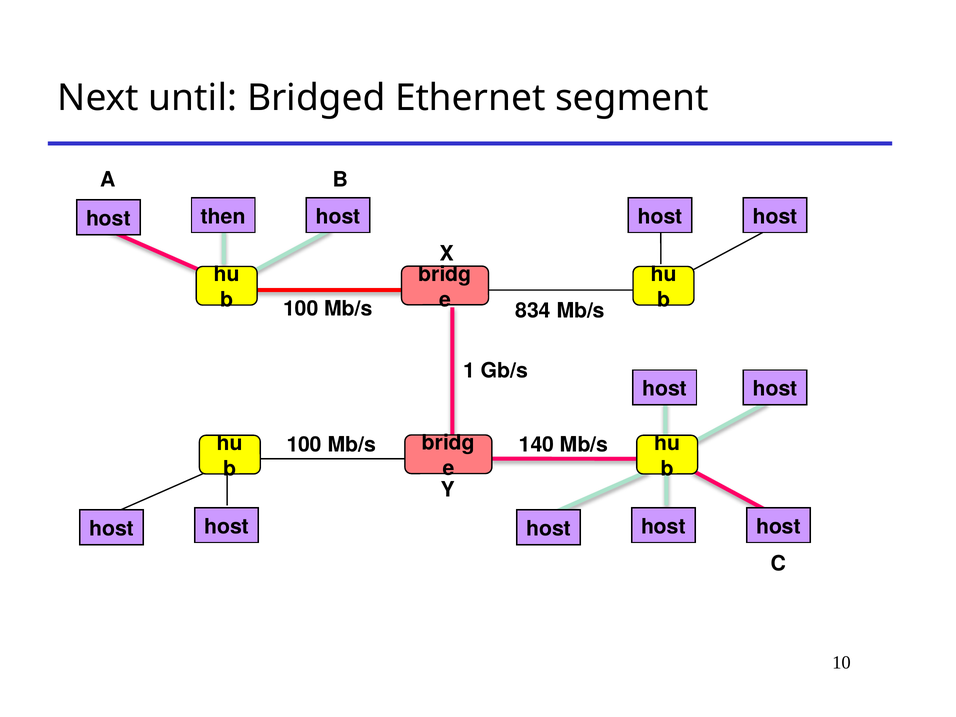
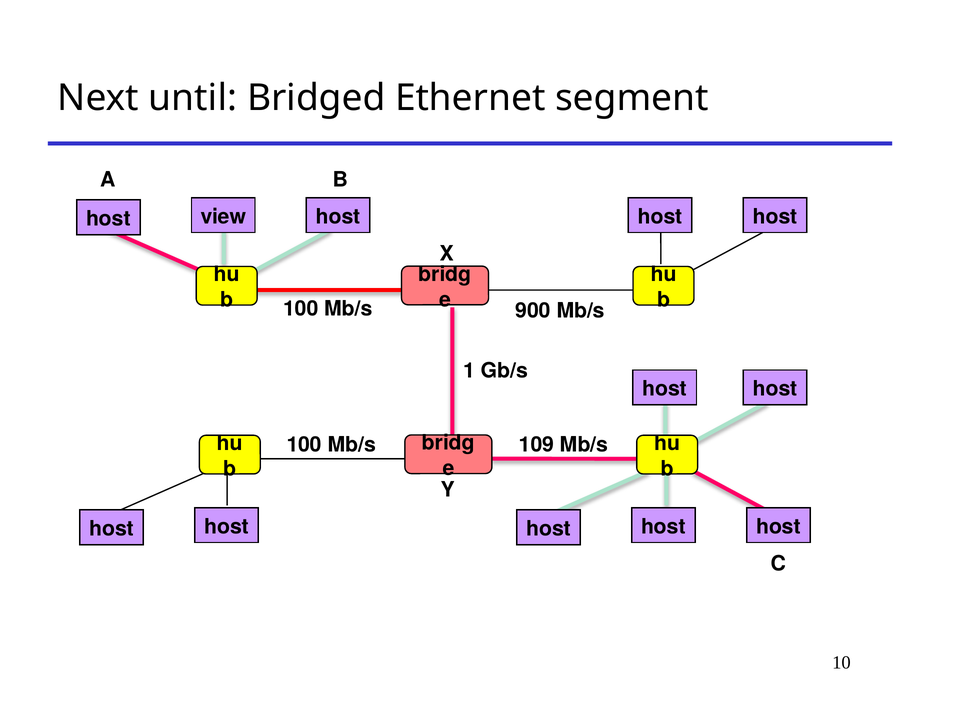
then: then -> view
834: 834 -> 900
140: 140 -> 109
